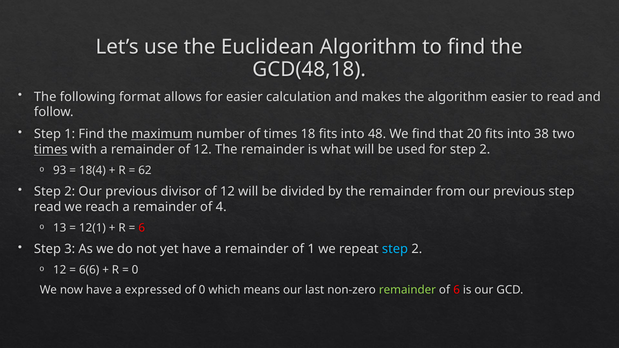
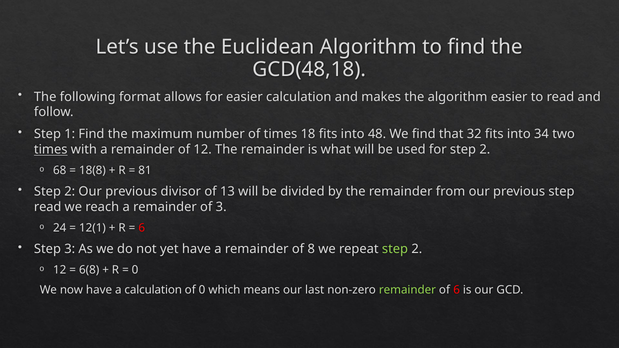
maximum underline: present -> none
20: 20 -> 32
38: 38 -> 34
93: 93 -> 68
18(4: 18(4 -> 18(8
62: 62 -> 81
divisor of 12: 12 -> 13
of 4: 4 -> 3
13: 13 -> 24
of 1: 1 -> 8
step at (395, 249) colour: light blue -> light green
6(6: 6(6 -> 6(8
a expressed: expressed -> calculation
